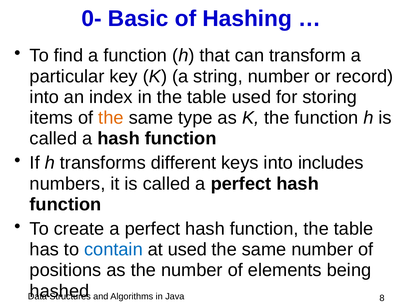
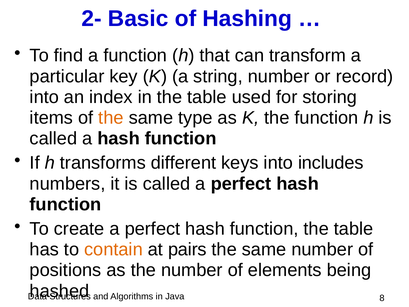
0-: 0- -> 2-
contain colour: blue -> orange
at used: used -> pairs
